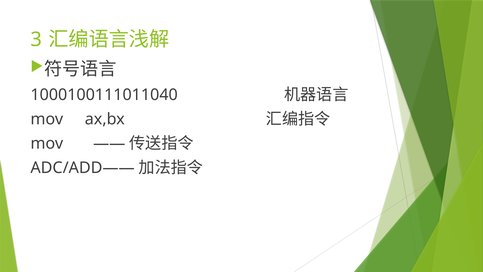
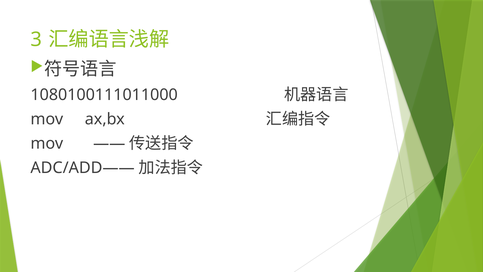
1000100111011040: 1000100111011040 -> 1080100111011000
